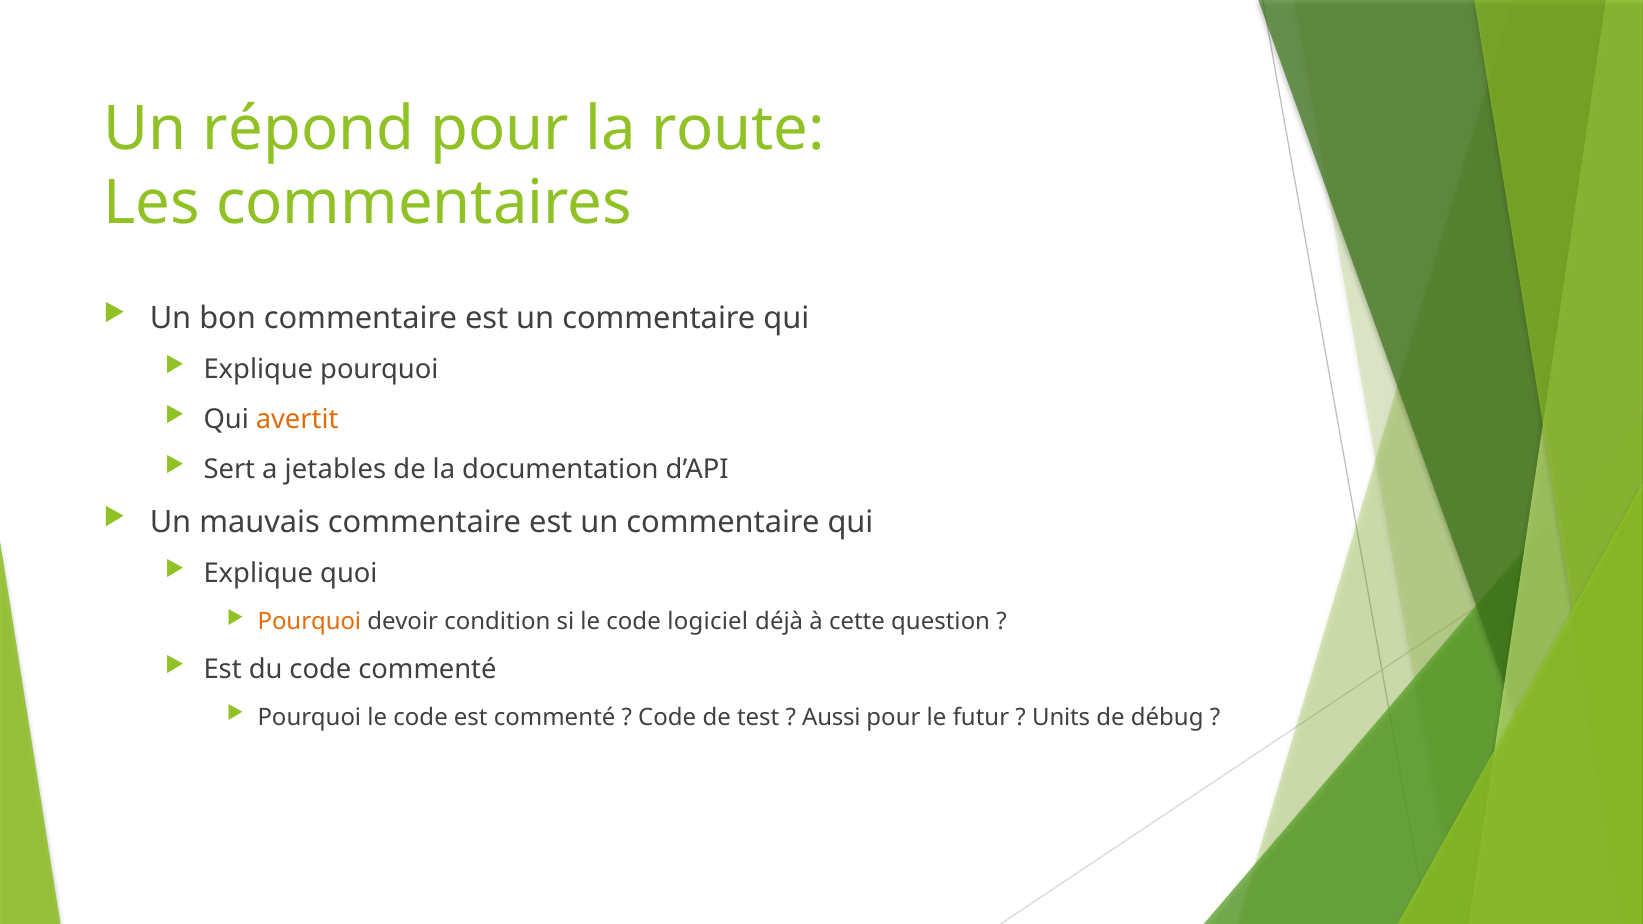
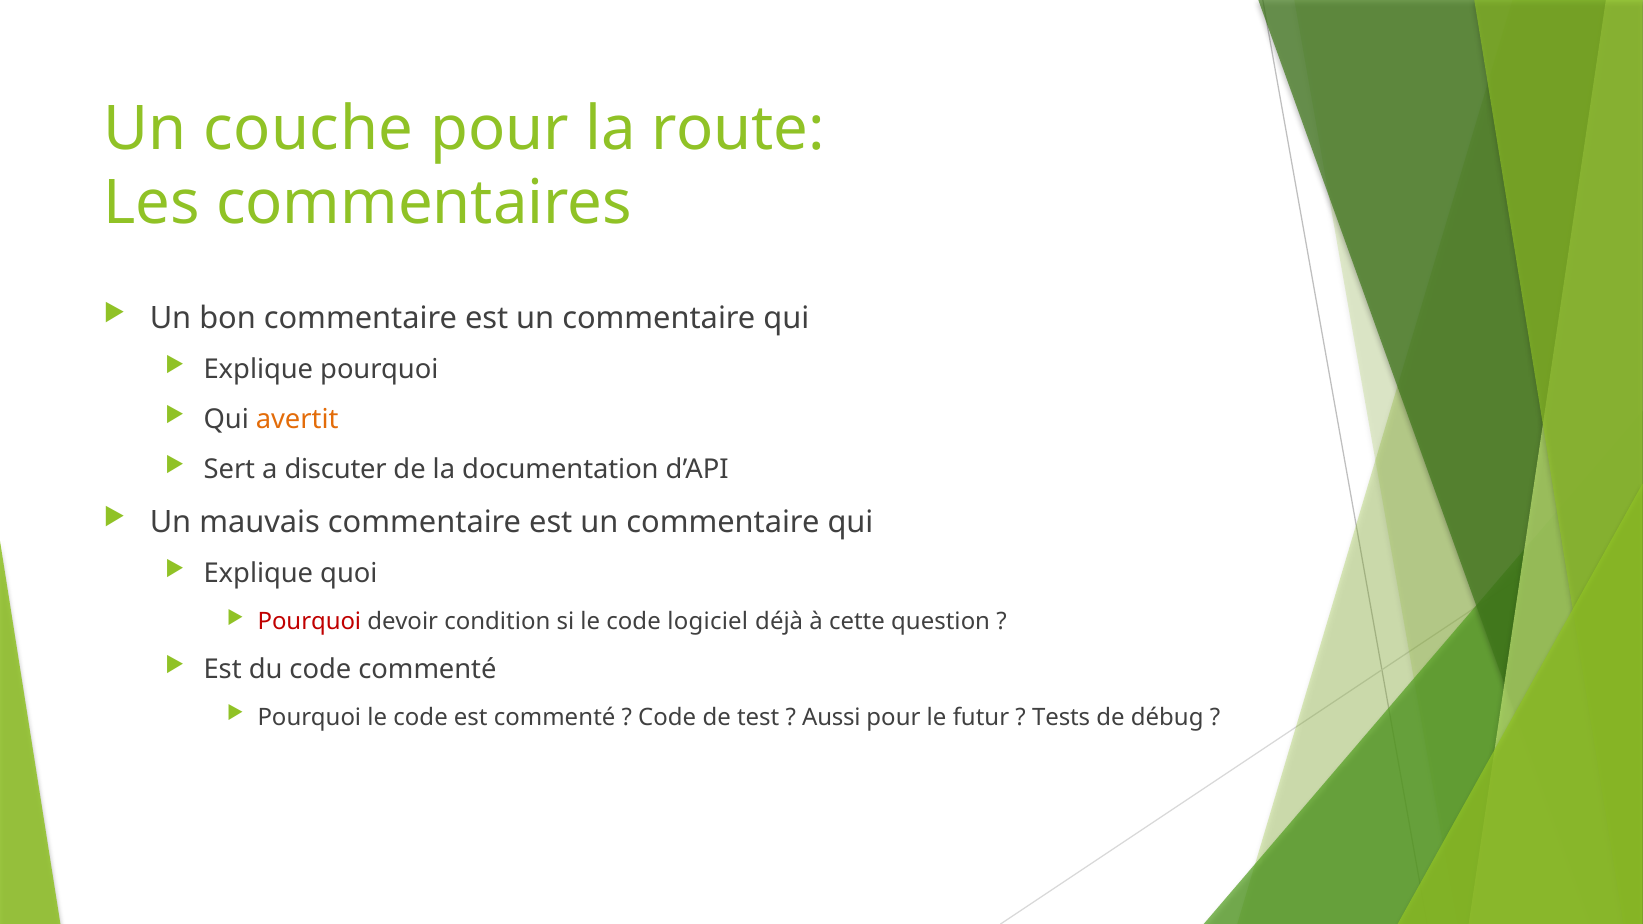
répond: répond -> couche
jetables: jetables -> discuter
Pourquoi at (309, 621) colour: orange -> red
Units: Units -> Tests
